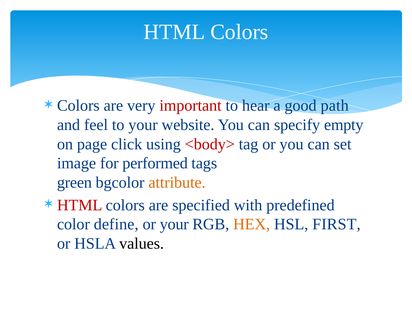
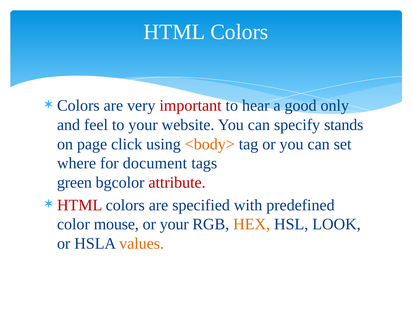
path: path -> only
empty: empty -> stands
<body> colour: red -> orange
image: image -> where
performed: performed -> document
attribute colour: orange -> red
define: define -> mouse
FIRST: FIRST -> LOOK
values colour: black -> orange
